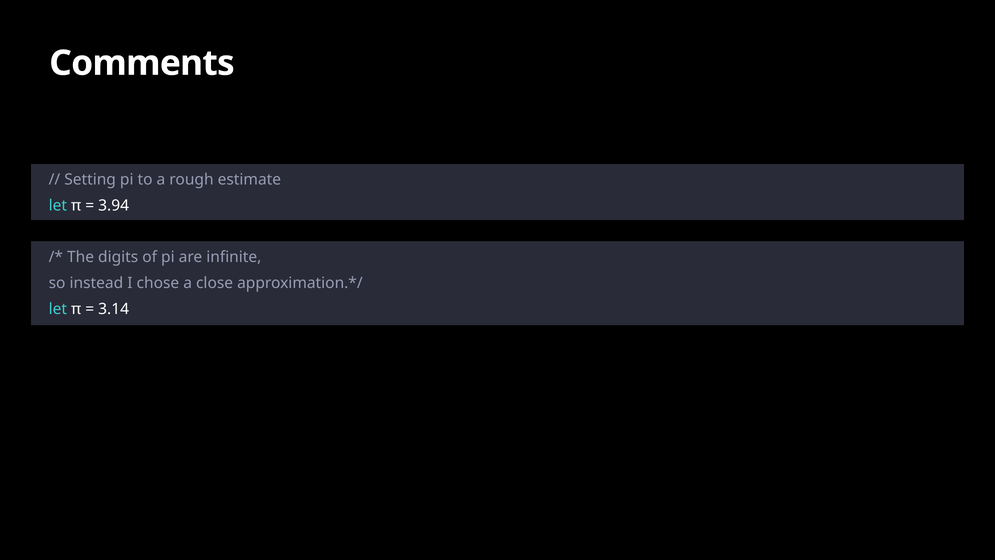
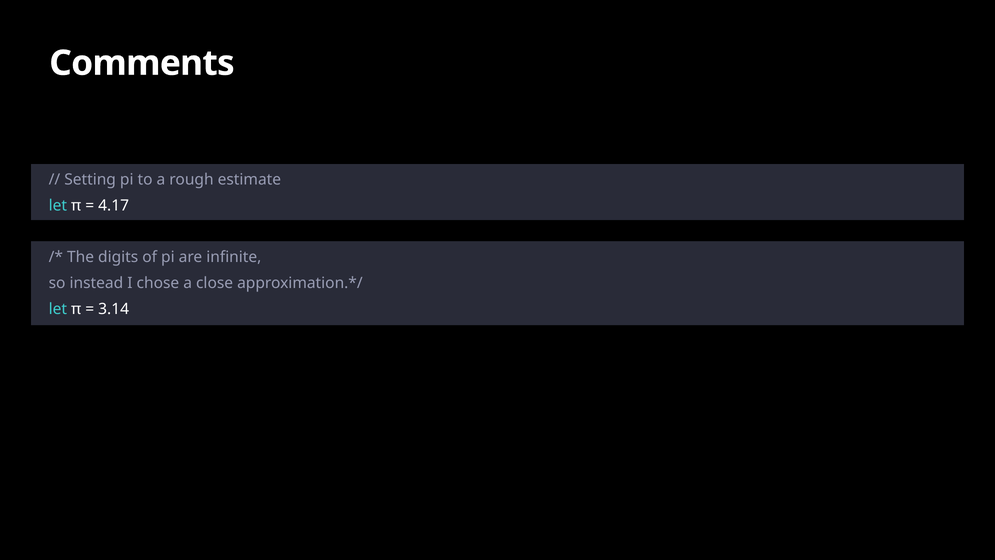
3.94: 3.94 -> 4.17
